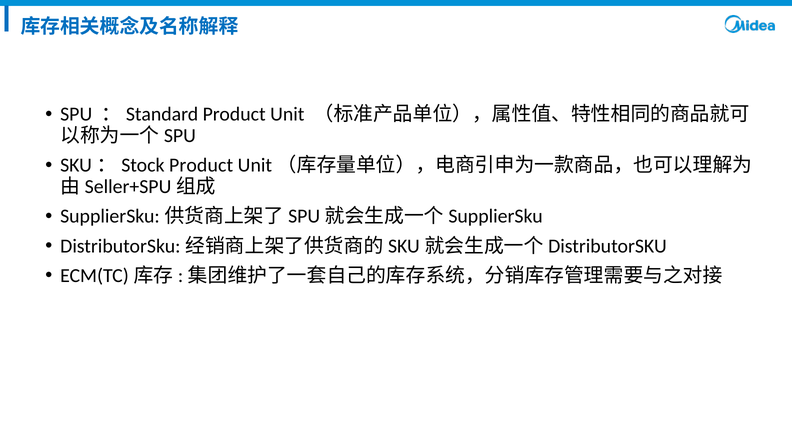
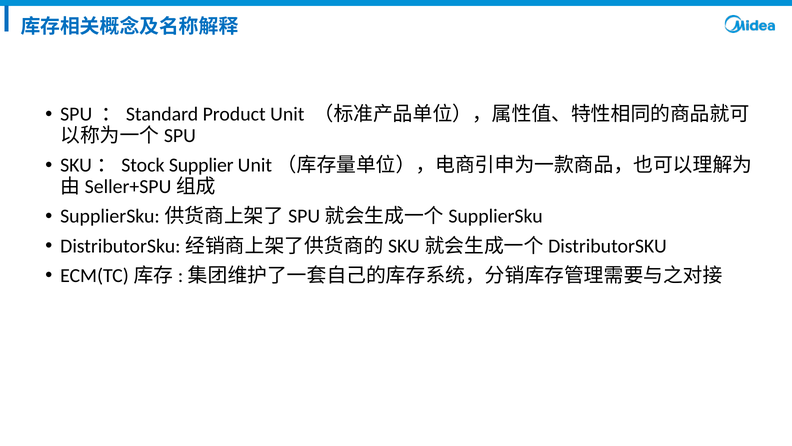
SKU：Stock Product: Product -> Supplier
